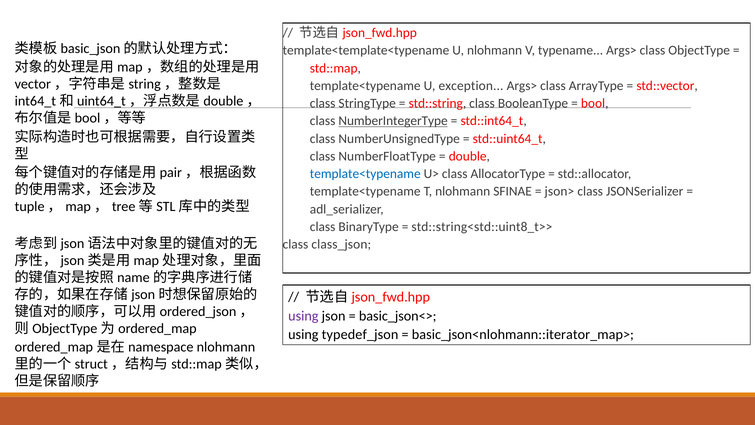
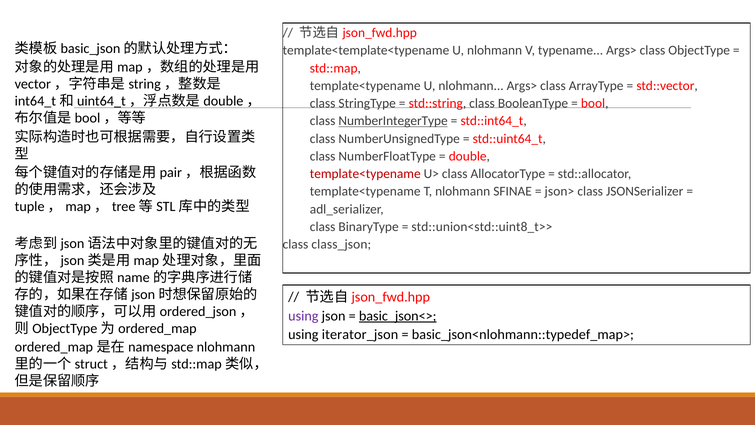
template<typename U exception: exception -> nlohmann
template<typename at (365, 174) colour: blue -> red
std::string<std::uint8_t>>: std::string<std::uint8_t>> -> std::union<std::uint8_t>>
basic_json<> underline: none -> present
typedef_json: typedef_json -> iterator_json
basic_json<nlohmann::iterator_map>: basic_json<nlohmann::iterator_map> -> basic_json<nlohmann::typedef_map>
